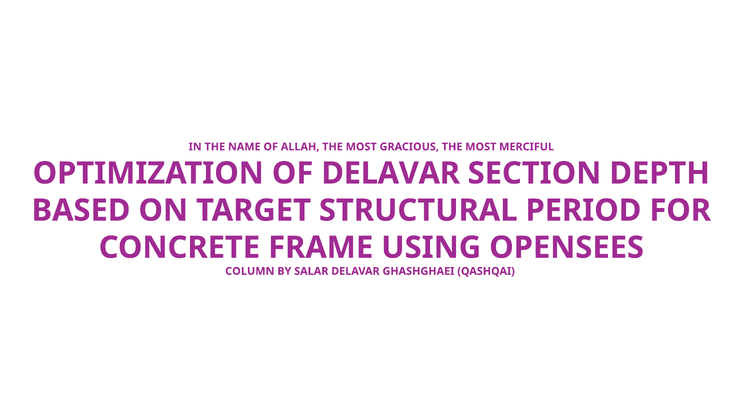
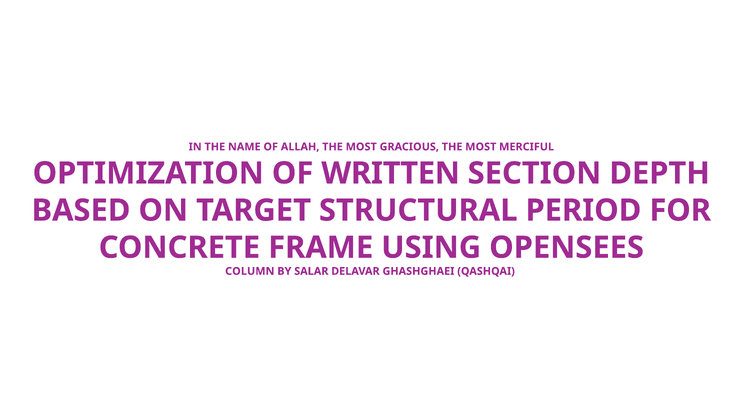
OF DELAVAR: DELAVAR -> WRITTEN
